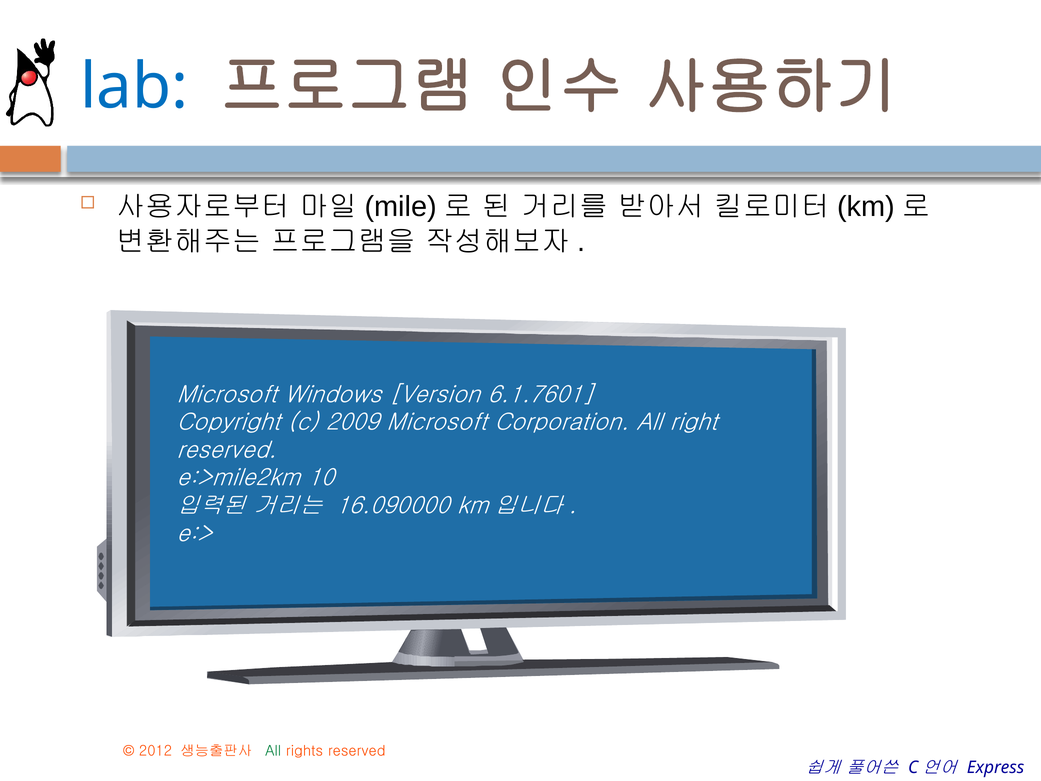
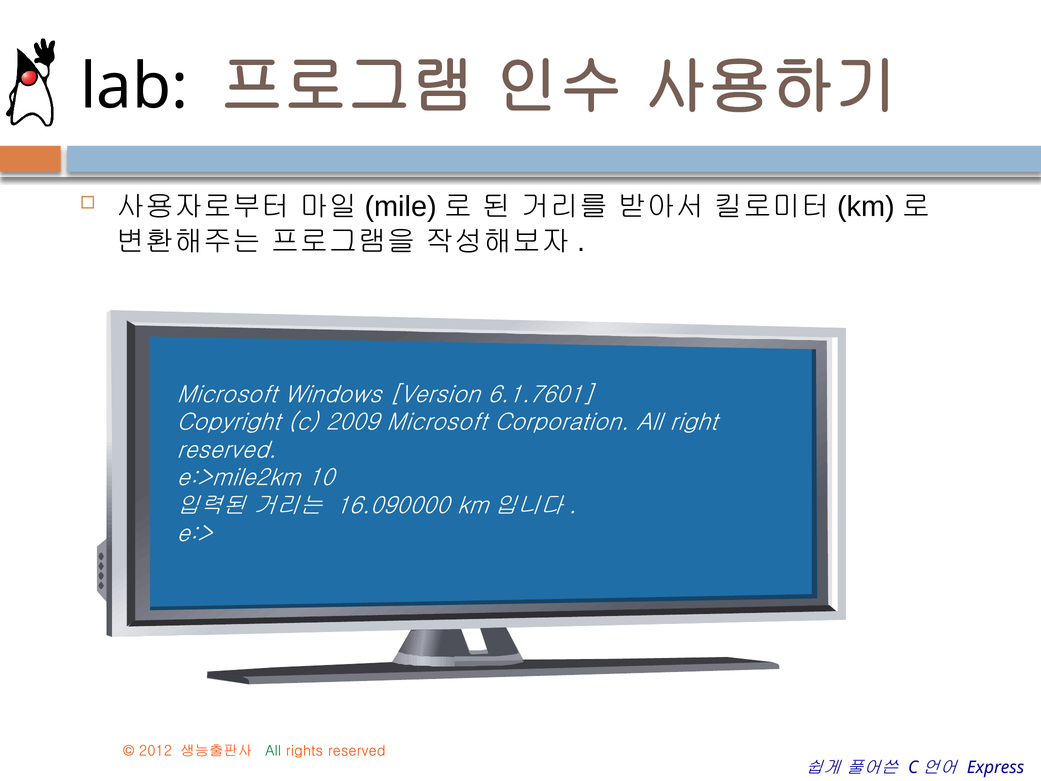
lab colour: blue -> black
